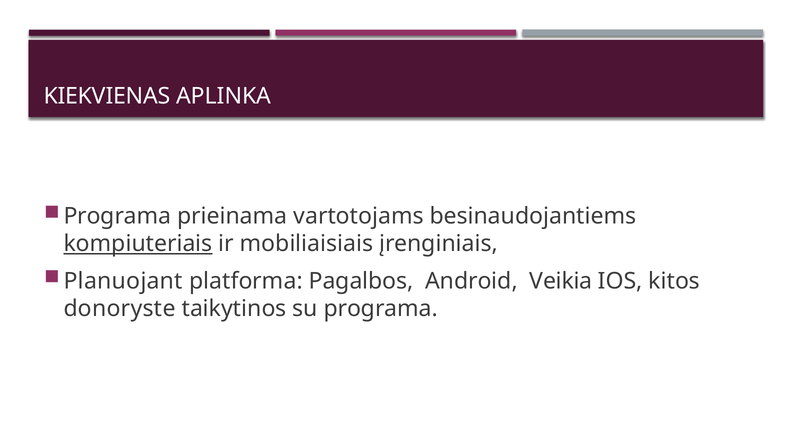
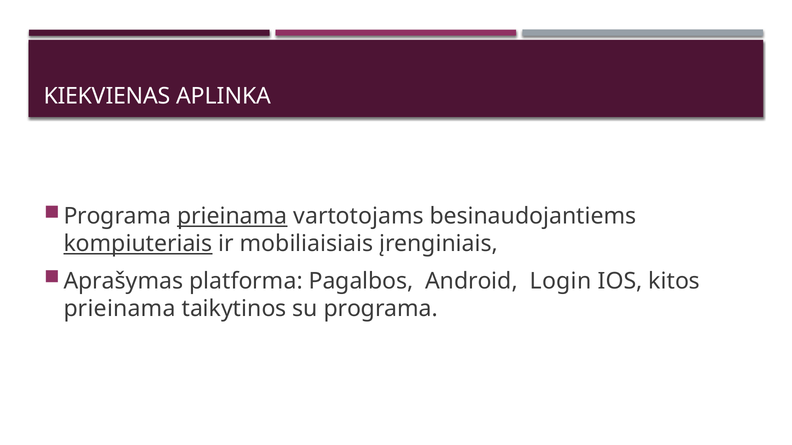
prieinama at (232, 216) underline: none -> present
Planuojant: Planuojant -> Aprašymas
Veikia: Veikia -> Login
donoryste at (120, 309): donoryste -> prieinama
